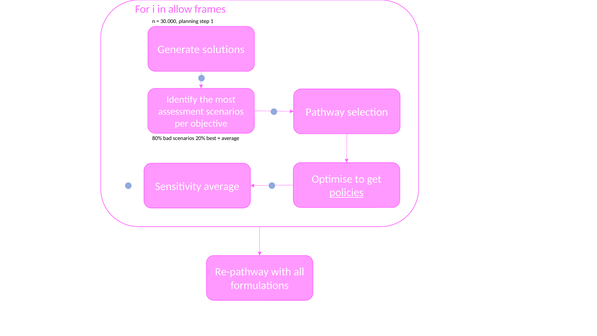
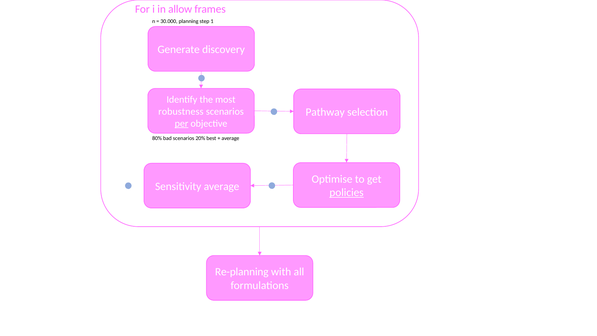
solutions: solutions -> discovery
assessment: assessment -> robustness
per underline: none -> present
Re-pathway: Re-pathway -> Re-planning
